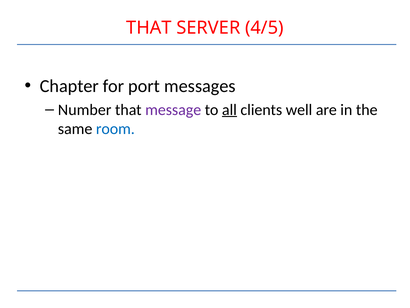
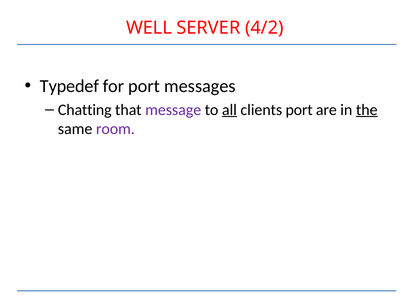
THAT at (149, 28): THAT -> WELL
4/5: 4/5 -> 4/2
Chapter: Chapter -> Typedef
Number: Number -> Chatting
clients well: well -> port
the underline: none -> present
room colour: blue -> purple
